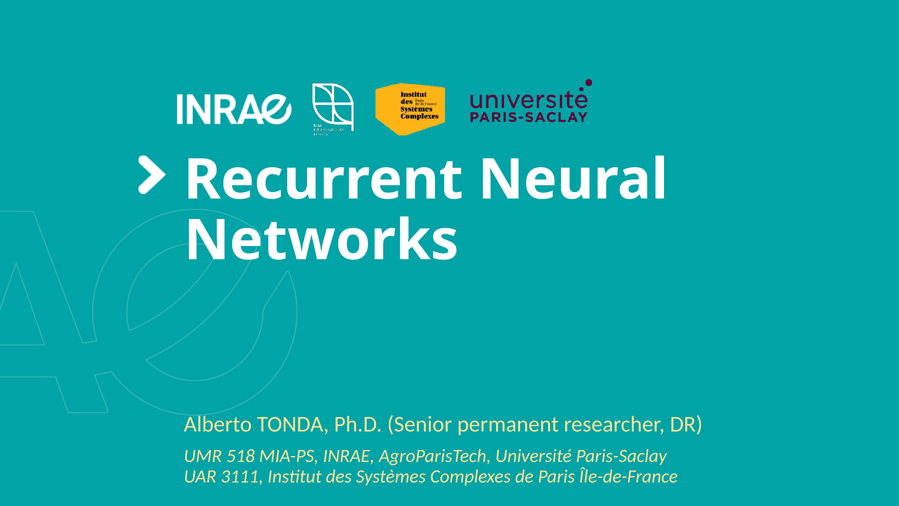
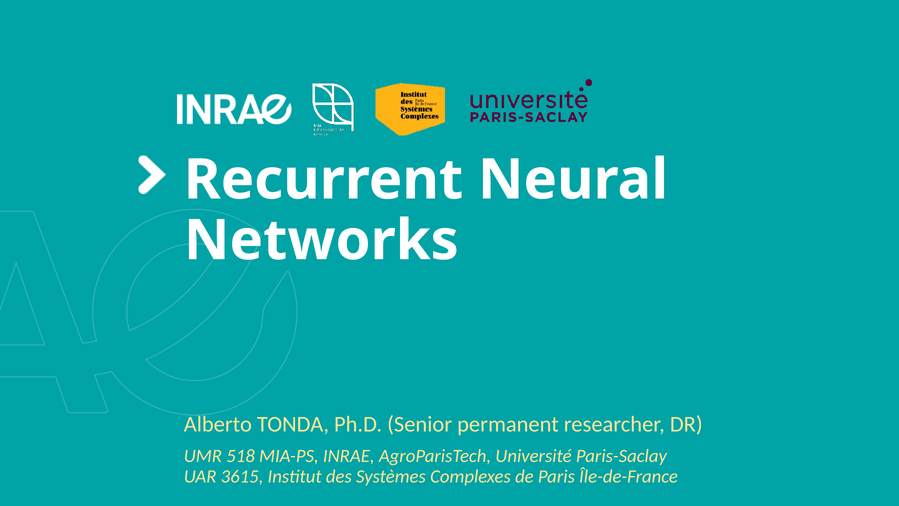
3111: 3111 -> 3615
